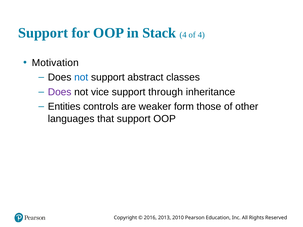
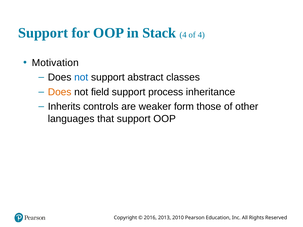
Does at (60, 92) colour: purple -> orange
vice: vice -> field
through: through -> process
Entities: Entities -> Inherits
